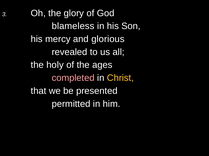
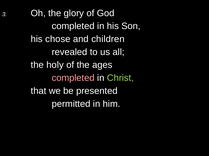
blameless at (73, 26): blameless -> completed
mercy: mercy -> chose
glorious: glorious -> children
Christ colour: yellow -> light green
